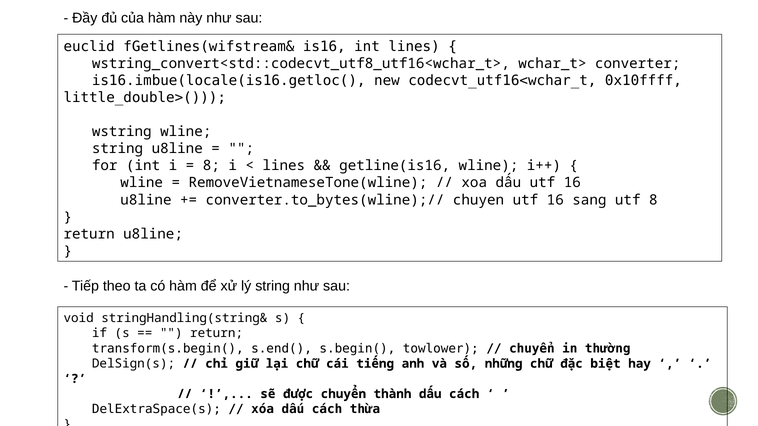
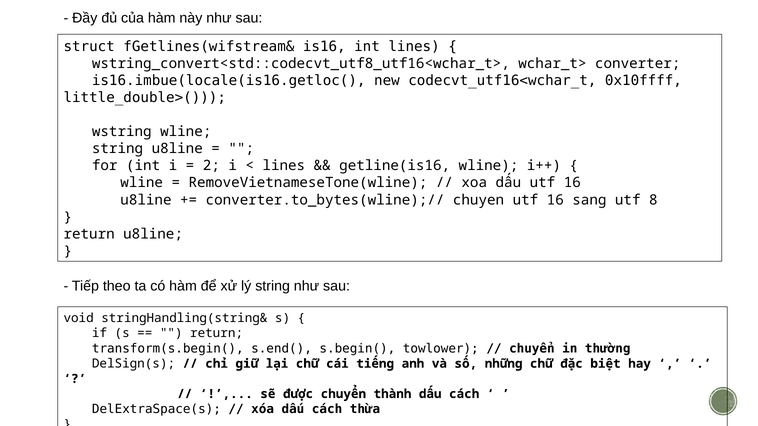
euclid: euclid -> struct
8 at (211, 166): 8 -> 2
